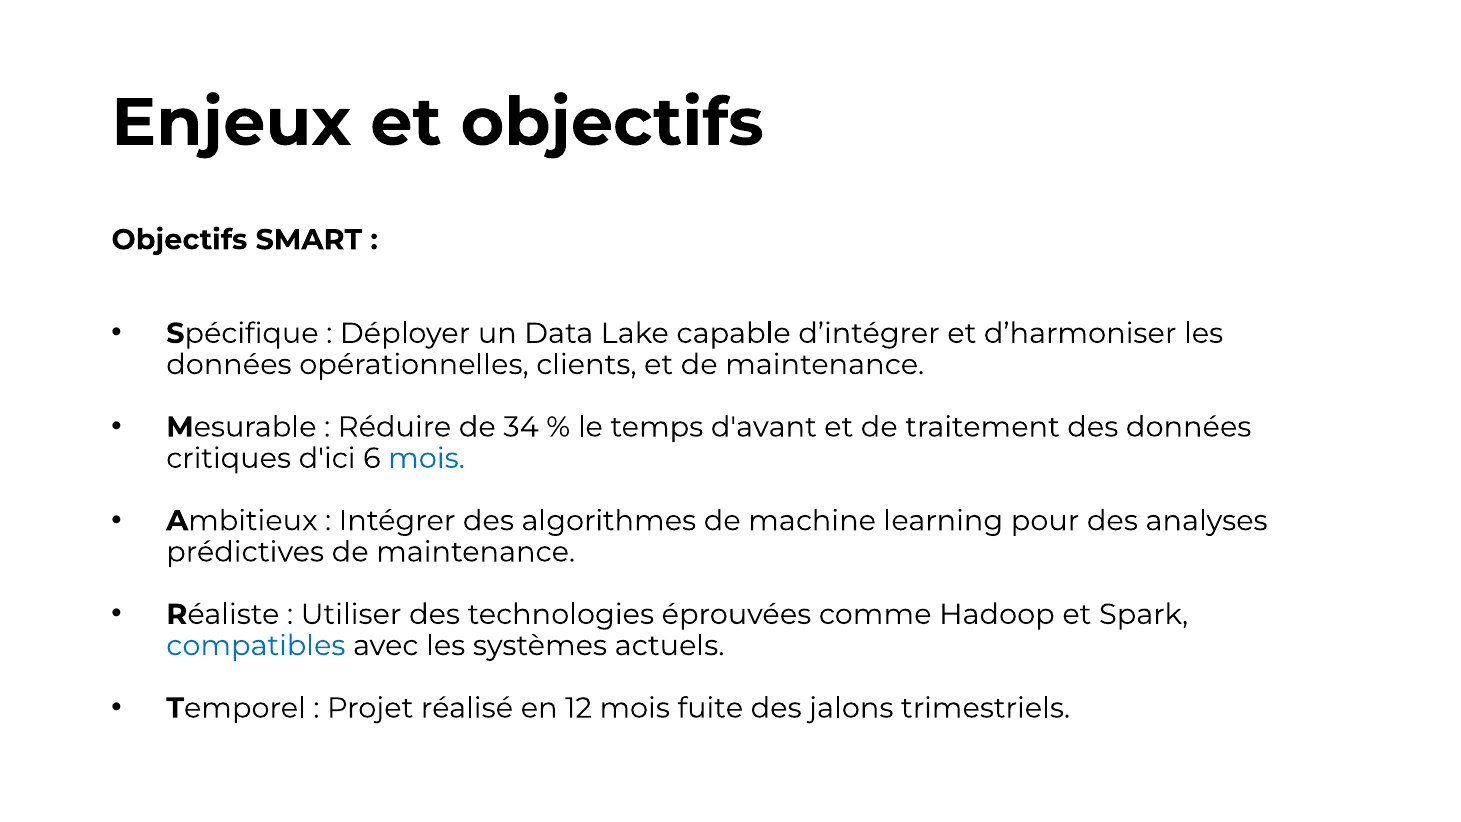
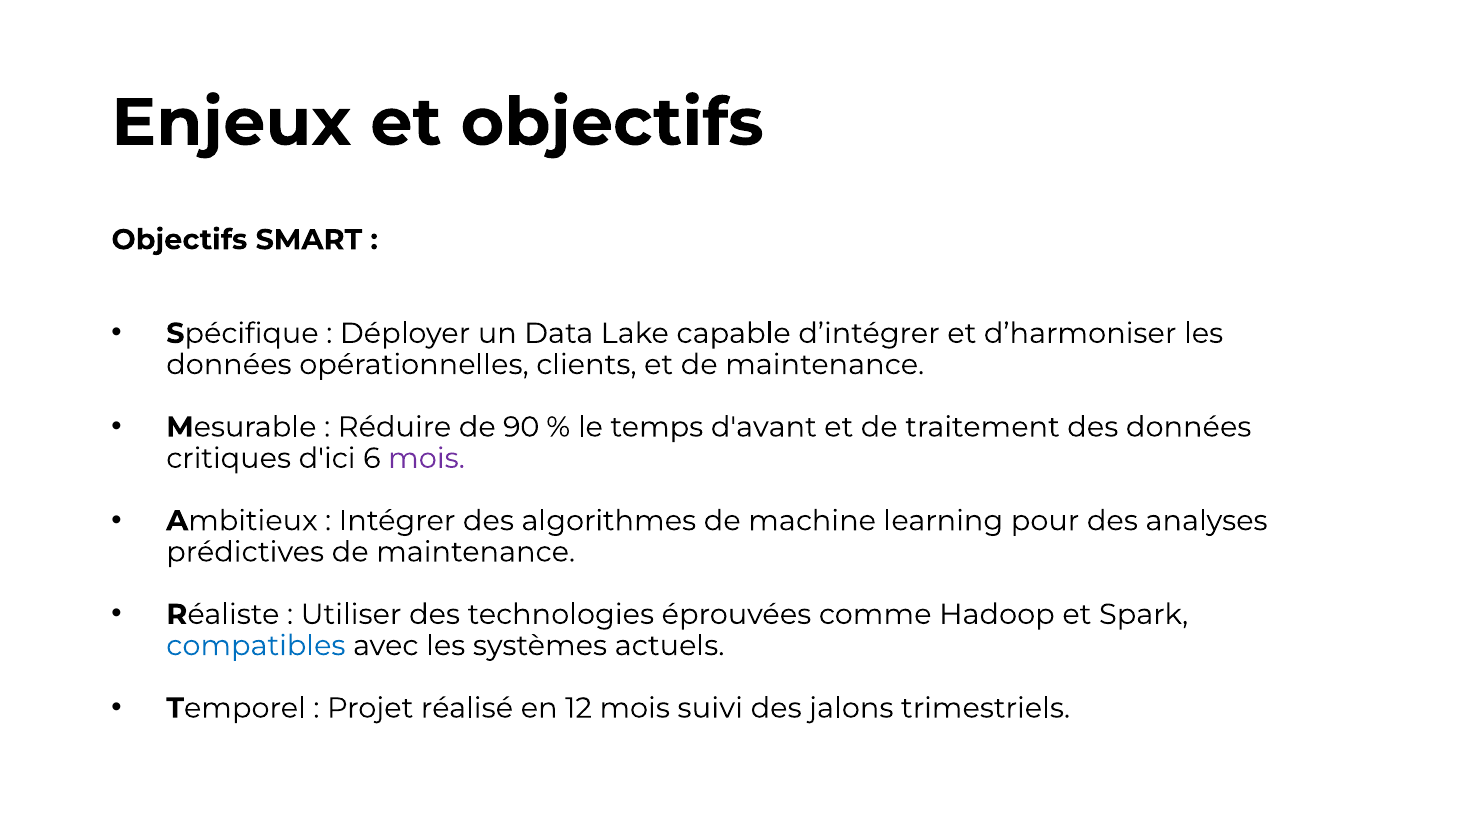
34: 34 -> 90
mois at (426, 458) colour: blue -> purple
fuite: fuite -> suivi
